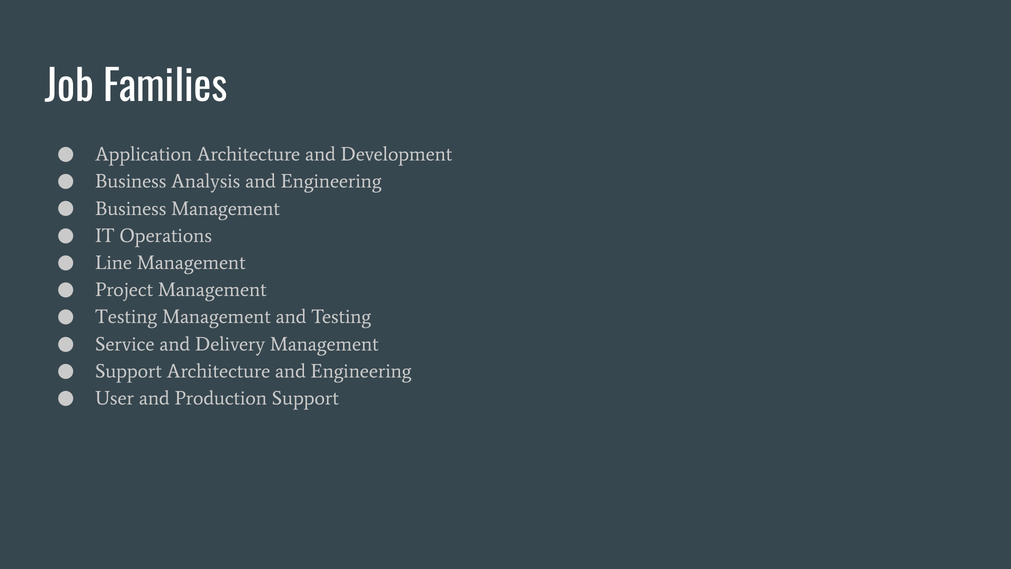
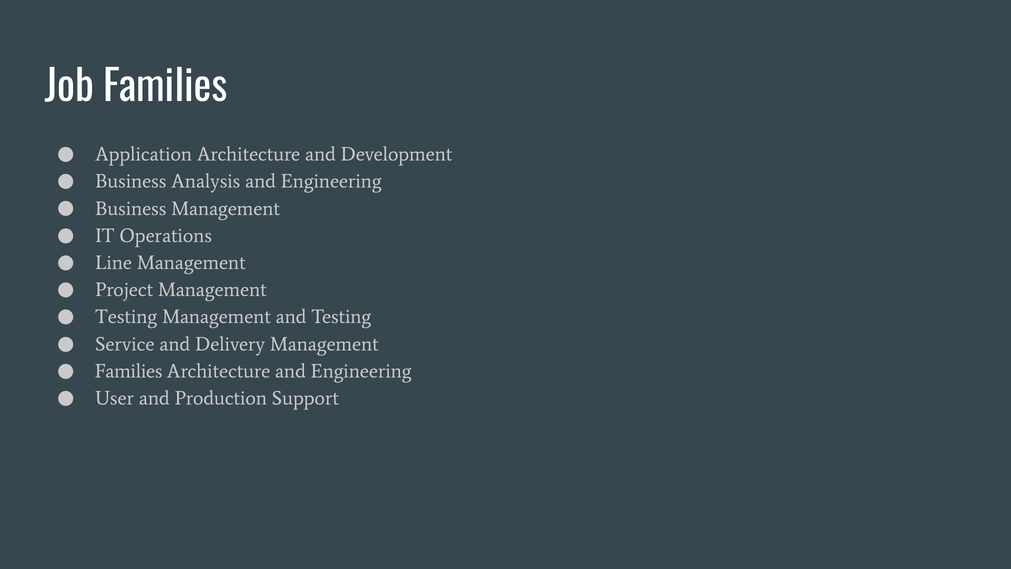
Support at (129, 371): Support -> Families
